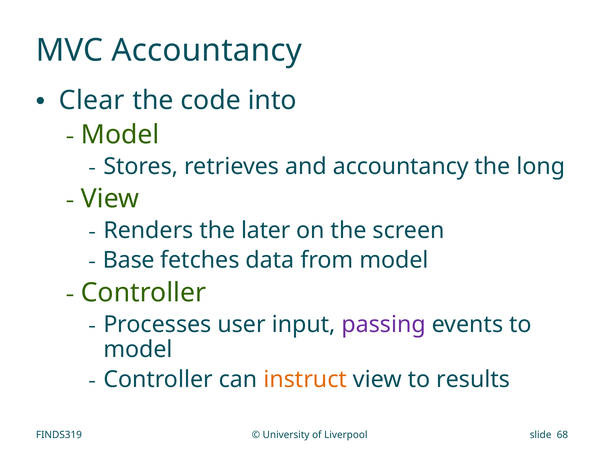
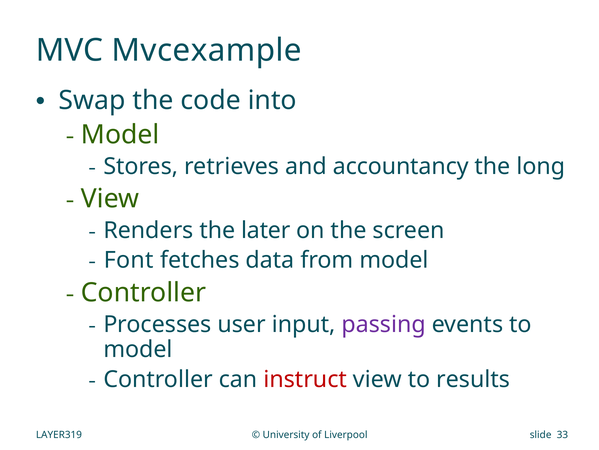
MVC Accountancy: Accountancy -> Mvcexample
Clear: Clear -> Swap
Base: Base -> Font
instruct colour: orange -> red
FINDS319: FINDS319 -> LAYER319
68: 68 -> 33
